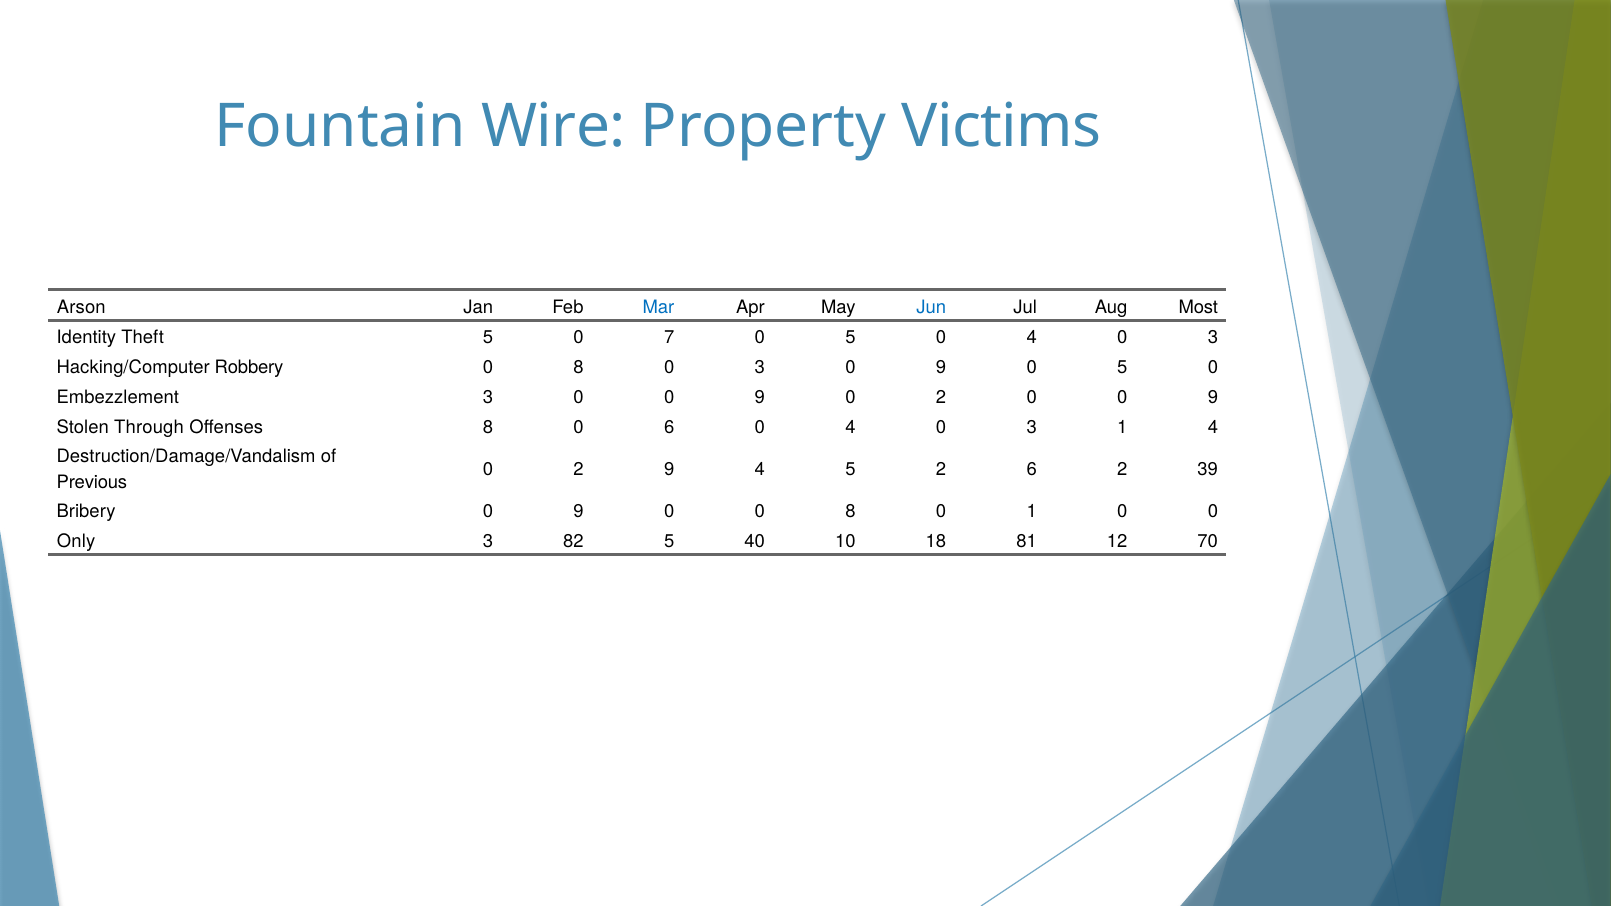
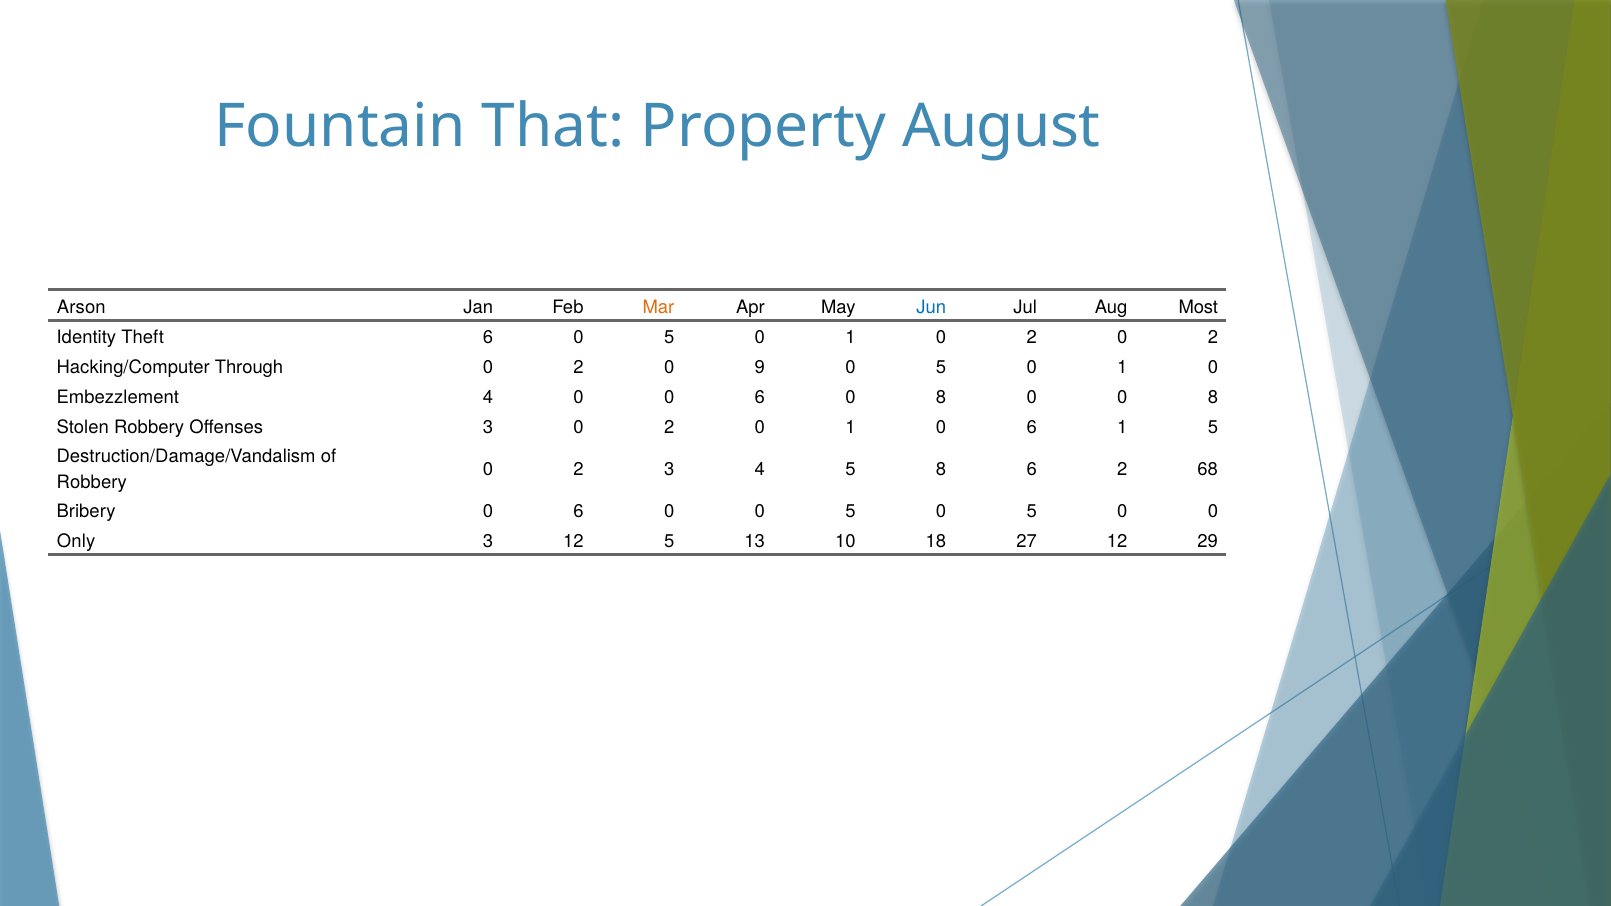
Wire: Wire -> That
Victims: Victims -> August
Mar colour: blue -> orange
Theft 5: 5 -> 6
7 at (669, 337): 7 -> 5
5 at (850, 337): 5 -> 1
4 at (1032, 337): 4 -> 2
3 at (1213, 337): 3 -> 2
Robbery: Robbery -> Through
8 at (579, 367): 8 -> 2
3 at (760, 367): 3 -> 9
9 at (941, 367): 9 -> 5
5 at (1122, 367): 5 -> 1
Embezzlement 3: 3 -> 4
9 at (760, 398): 9 -> 6
2 at (941, 398): 2 -> 8
9 at (1213, 398): 9 -> 8
Stolen Through: Through -> Robbery
Offenses 8: 8 -> 3
6 at (669, 428): 6 -> 2
4 at (850, 428): 4 -> 1
3 at (1032, 428): 3 -> 6
1 4: 4 -> 5
2 9: 9 -> 3
5 2: 2 -> 8
39: 39 -> 68
Previous at (92, 483): Previous -> Robbery
Bribery 0 9: 9 -> 6
0 0 8: 8 -> 5
1 at (1032, 511): 1 -> 5
3 82: 82 -> 12
40: 40 -> 13
81: 81 -> 27
70: 70 -> 29
